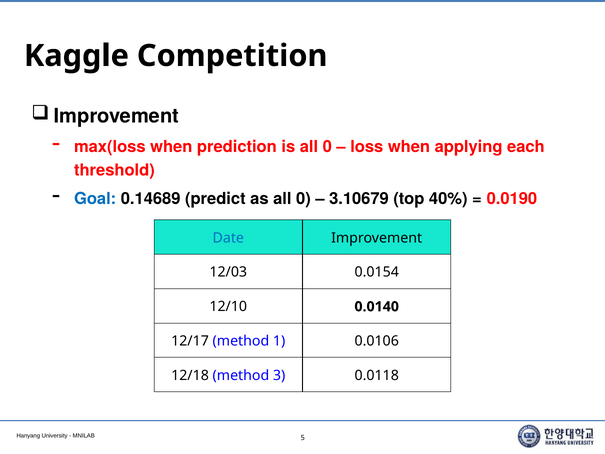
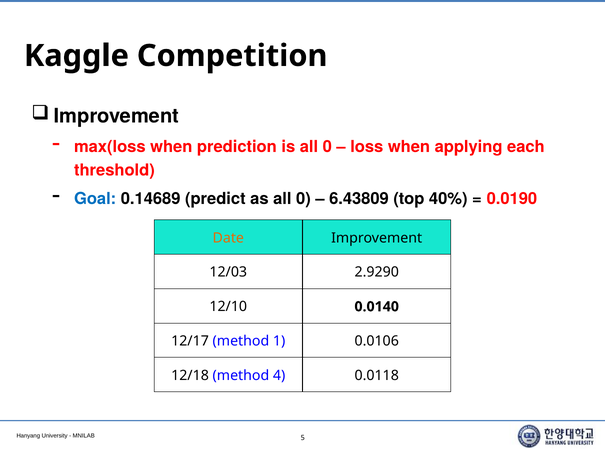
3.10679: 3.10679 -> 6.43809
Date colour: blue -> orange
0.0154: 0.0154 -> 2.9290
3: 3 -> 4
